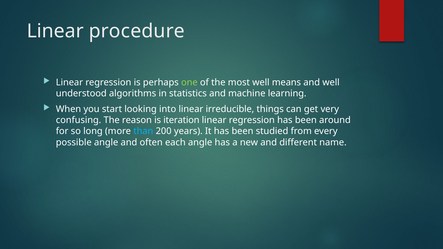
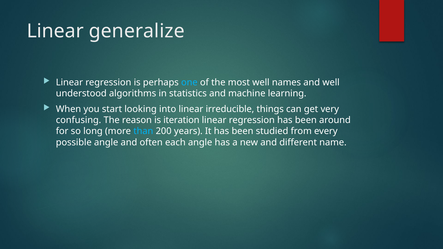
procedure: procedure -> generalize
one colour: light green -> light blue
means: means -> names
